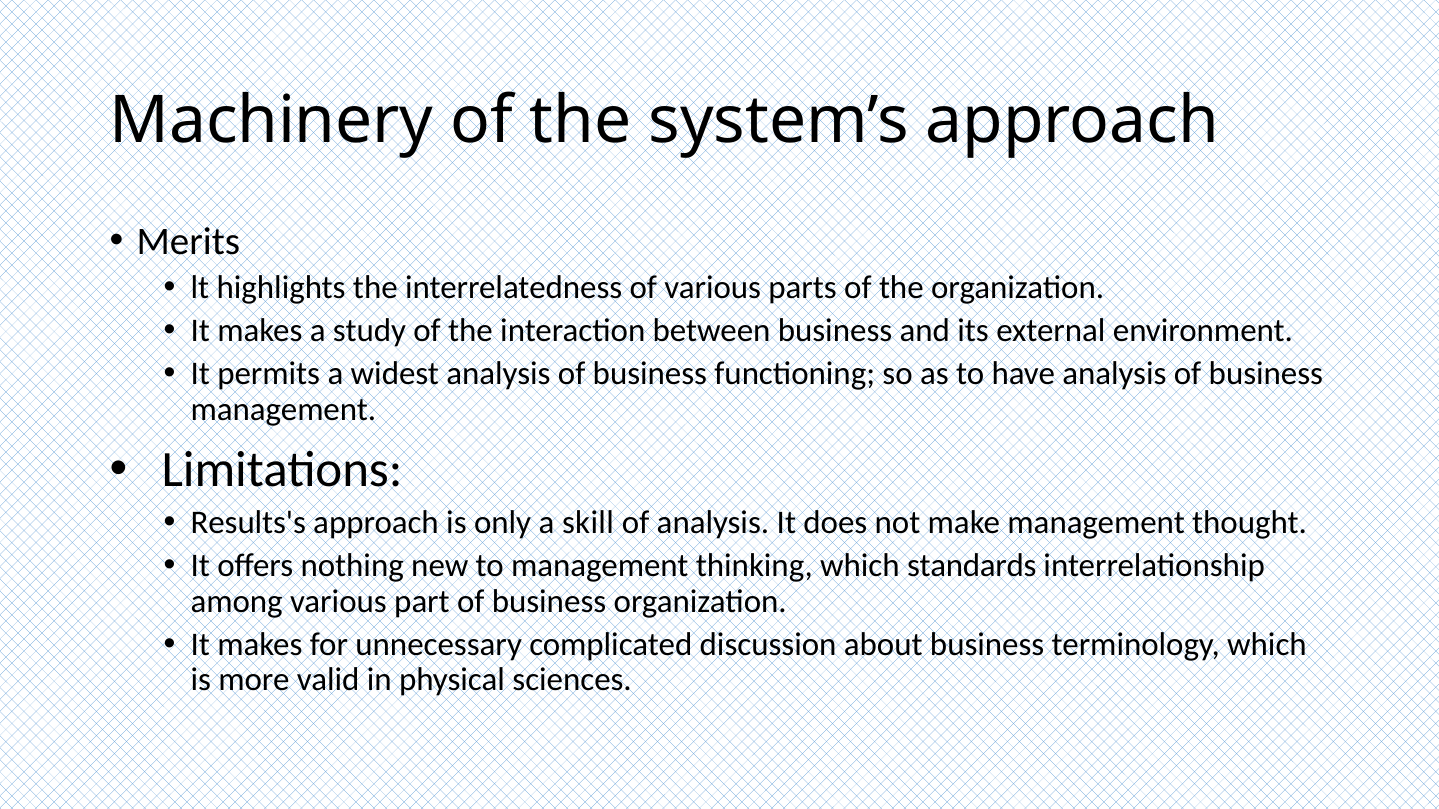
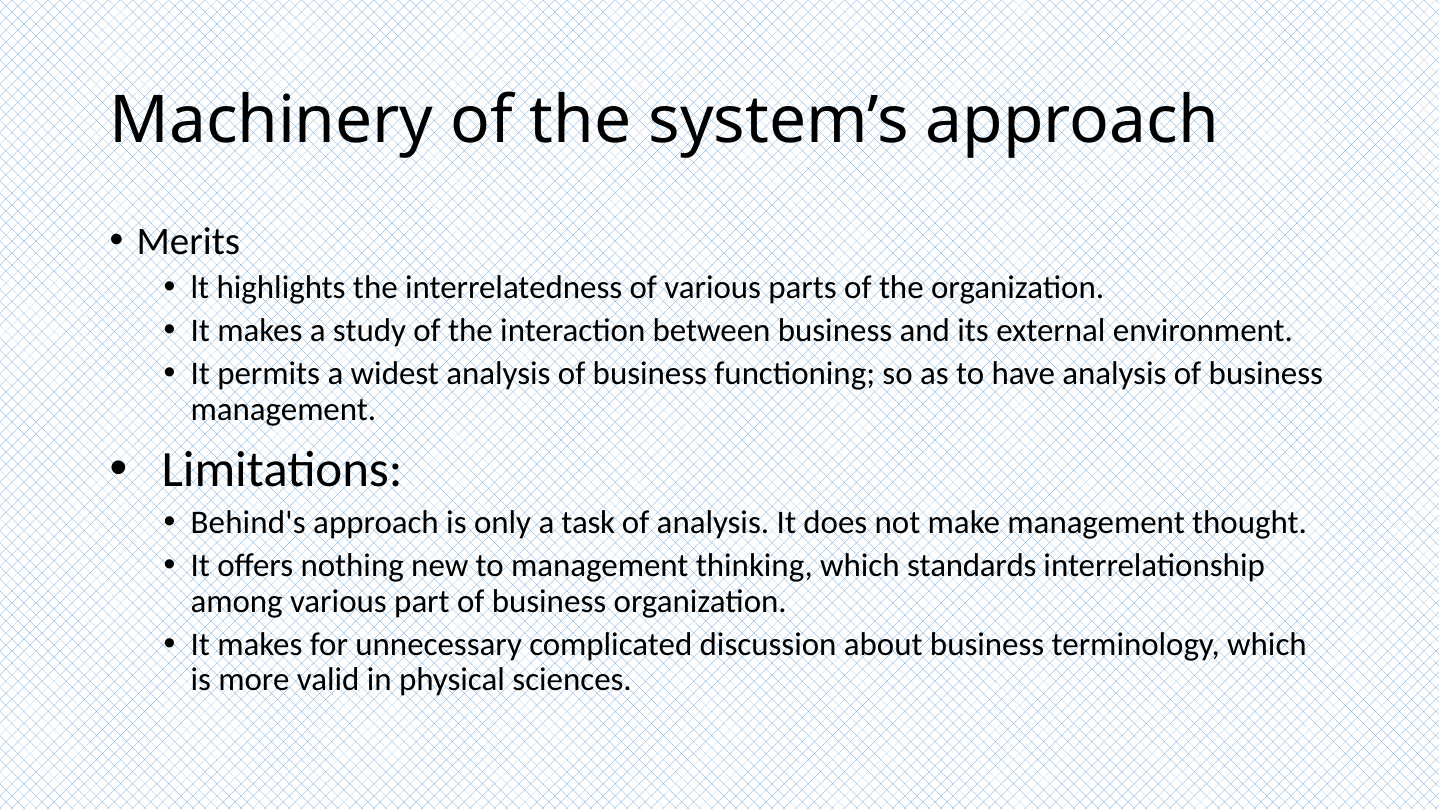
Results's: Results's -> Behind's
skill: skill -> task
